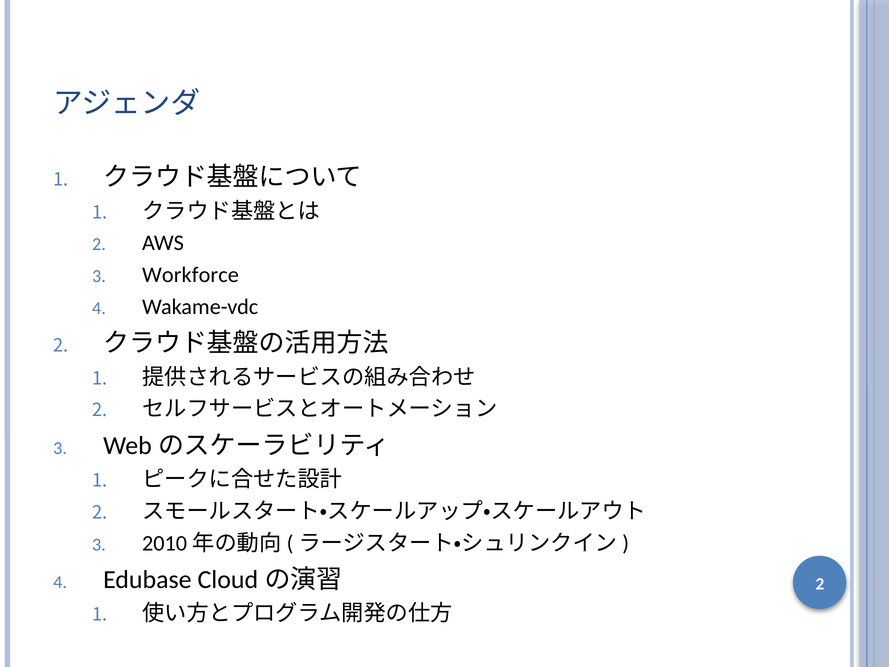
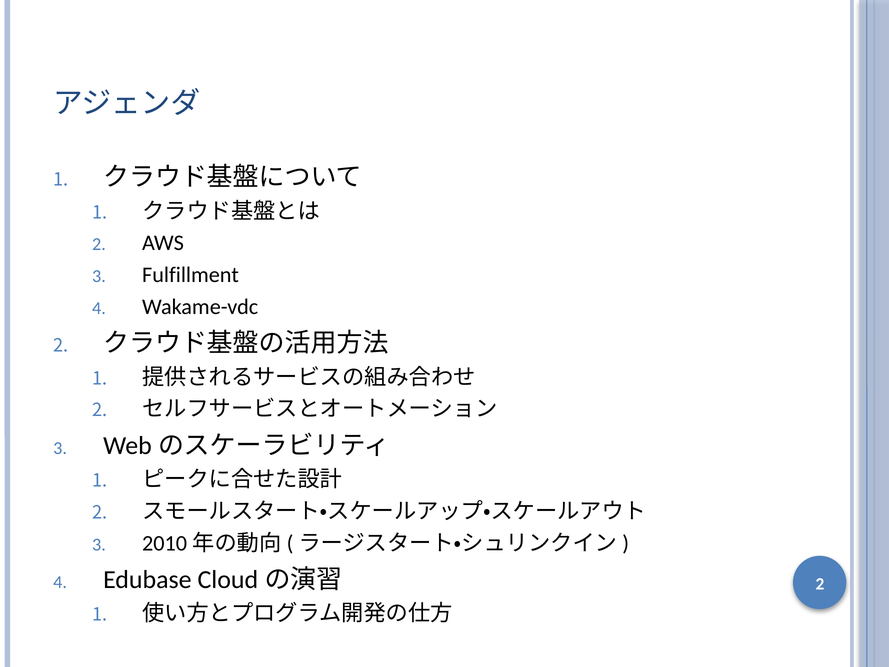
Workforce: Workforce -> Fulfillment
